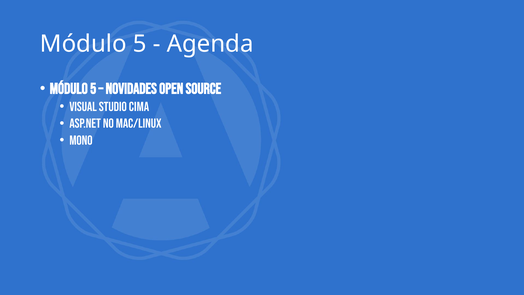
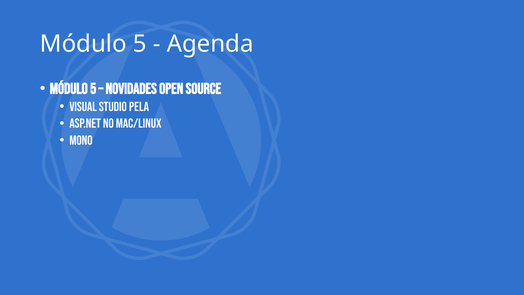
cima: cima -> pela
